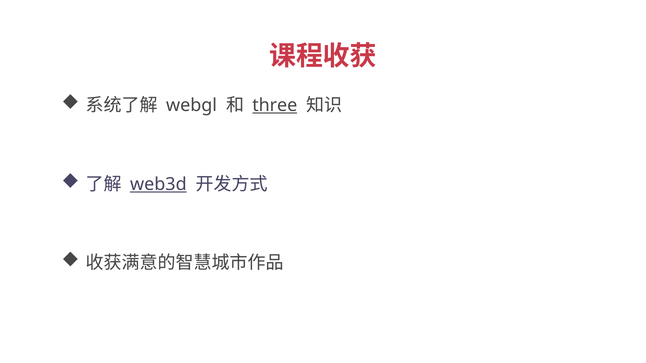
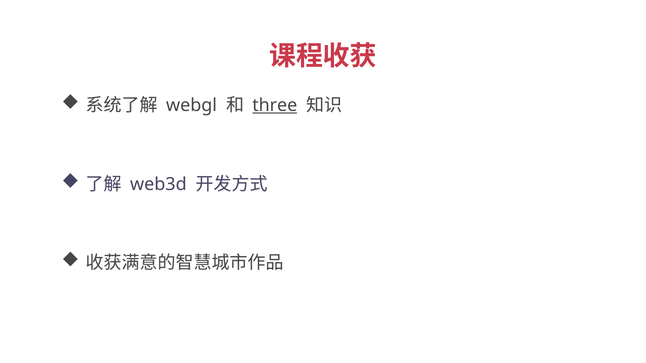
web3d underline: present -> none
